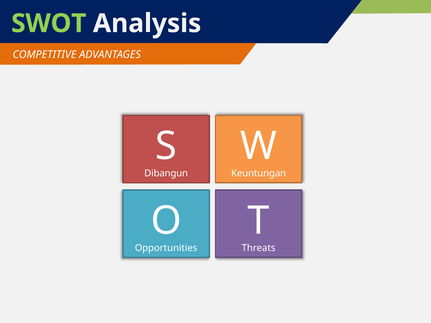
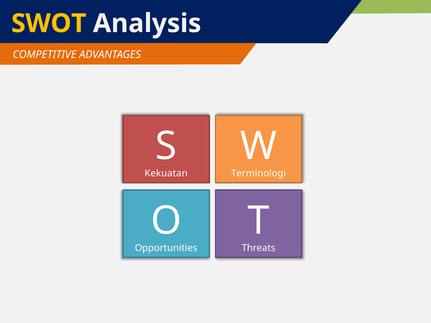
SWOT colour: light green -> yellow
Dibangun: Dibangun -> Kekuatan
Keuntungan: Keuntungan -> Terminologi
